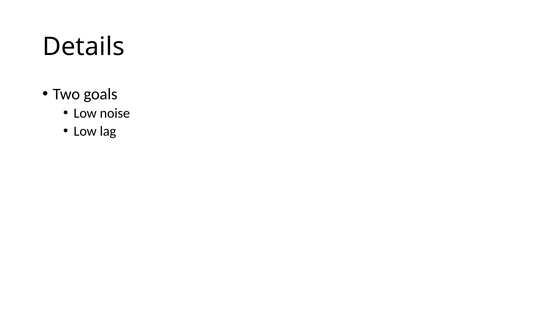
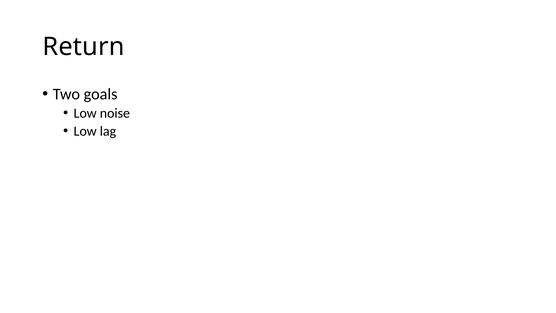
Details: Details -> Return
